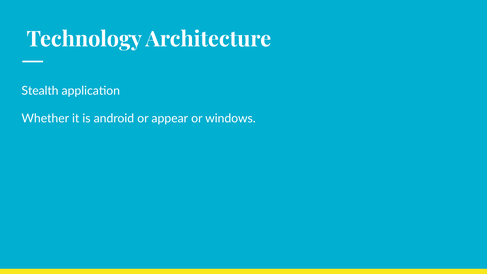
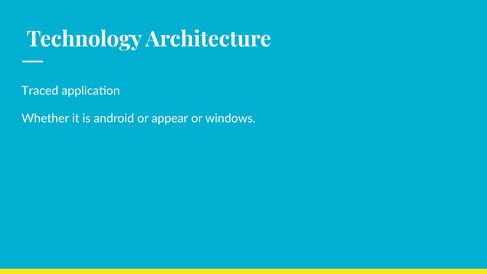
Stealth: Stealth -> Traced
